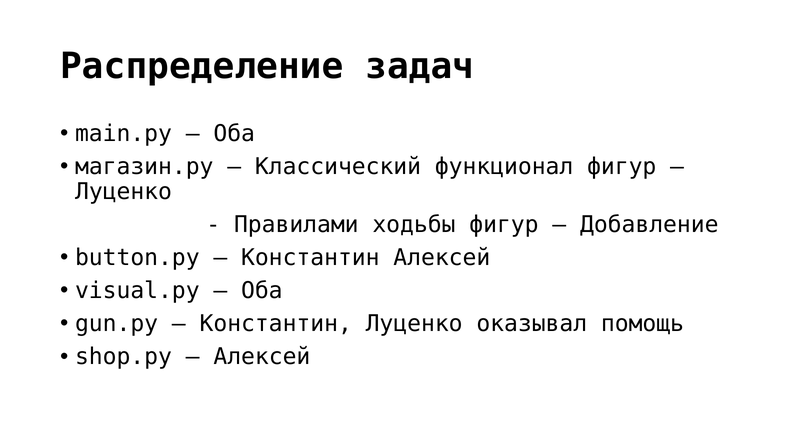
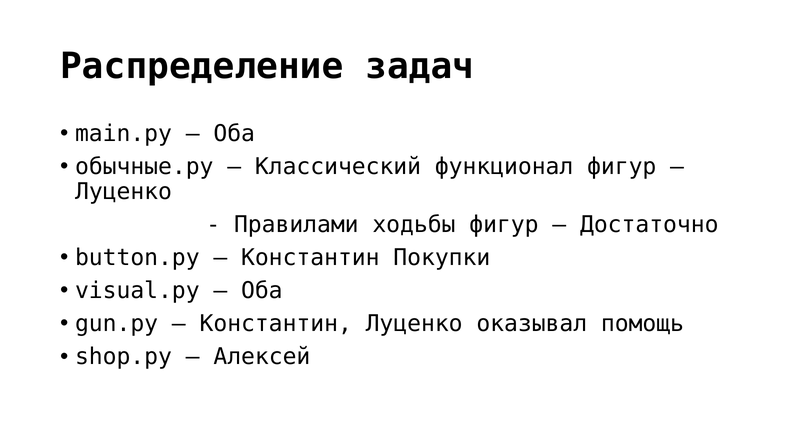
магазин.py: магазин.py -> обычные.py
Добавление: Добавление -> Достаточно
Константин Алексей: Алексей -> Покупки
